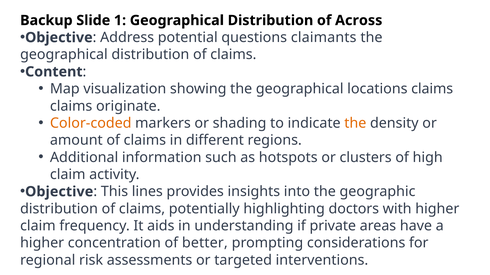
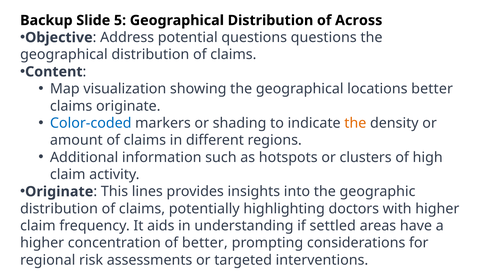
1: 1 -> 5
questions claimants: claimants -> questions
locations claims: claims -> better
Color-coded colour: orange -> blue
Objective at (59, 192): Objective -> Originate
private: private -> settled
